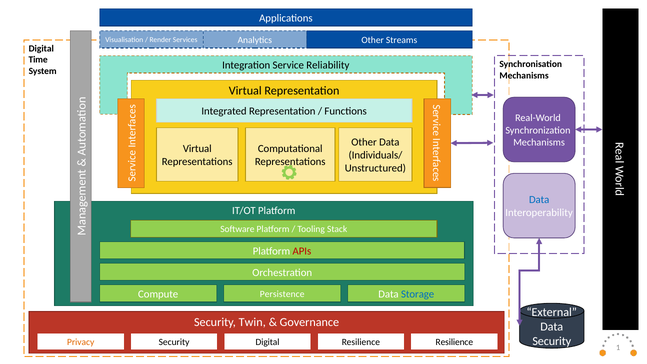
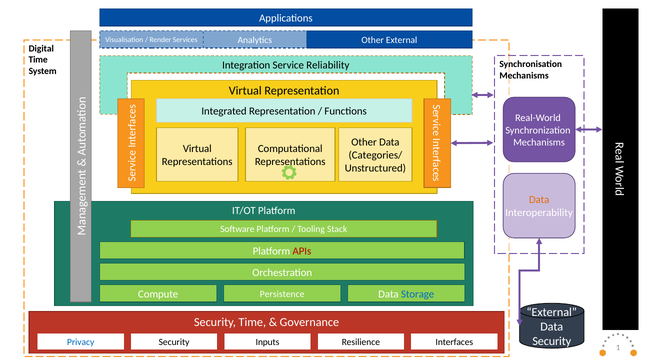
Other Streams: Streams -> External
Individuals/: Individuals/ -> Categories/
Data at (539, 200) colour: blue -> orange
Security Twin: Twin -> Time
Privacy colour: orange -> blue
Security Digital: Digital -> Inputs
Resilience Resilience: Resilience -> Interfaces
